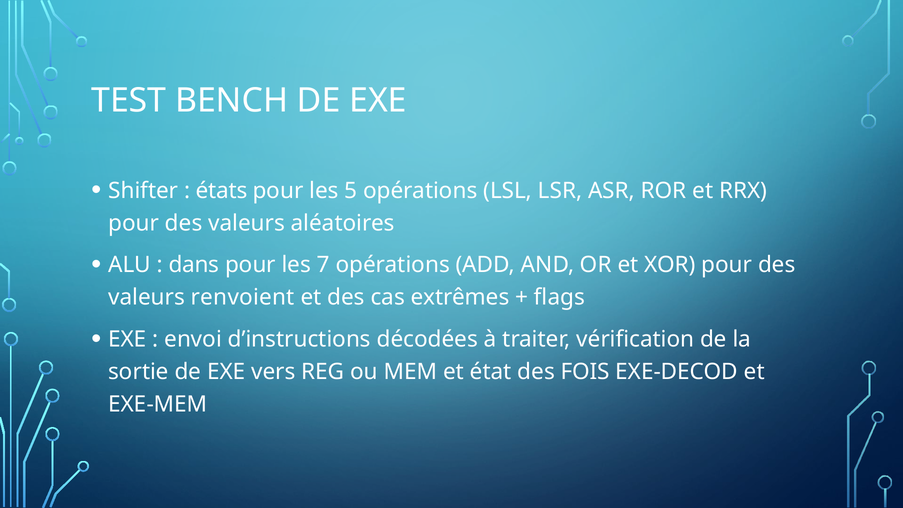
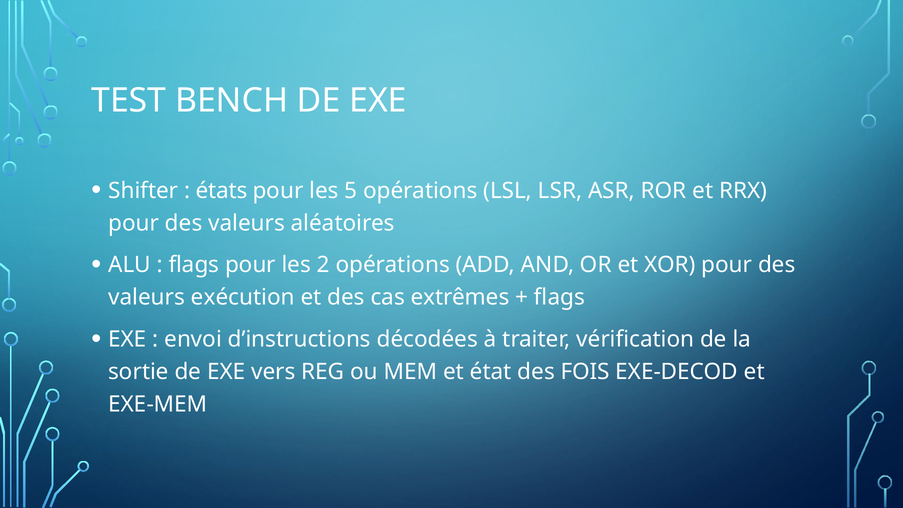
dans at (194, 265): dans -> flags
7: 7 -> 2
renvoient: renvoient -> exécution
